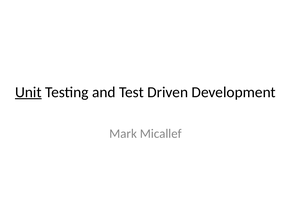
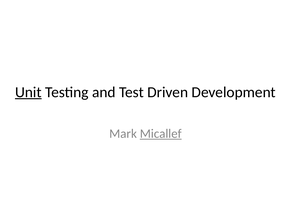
Micallef underline: none -> present
